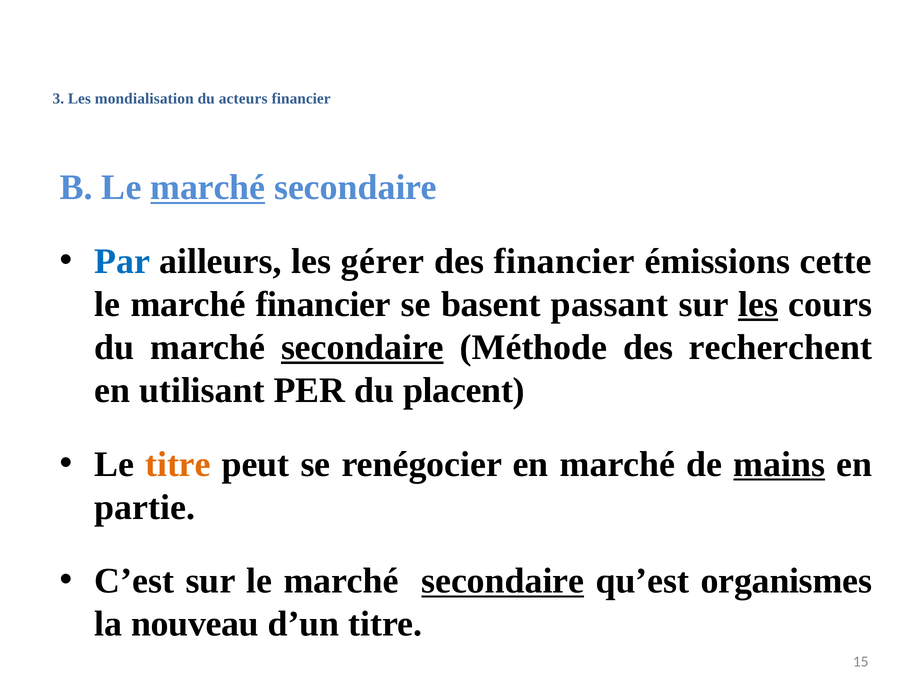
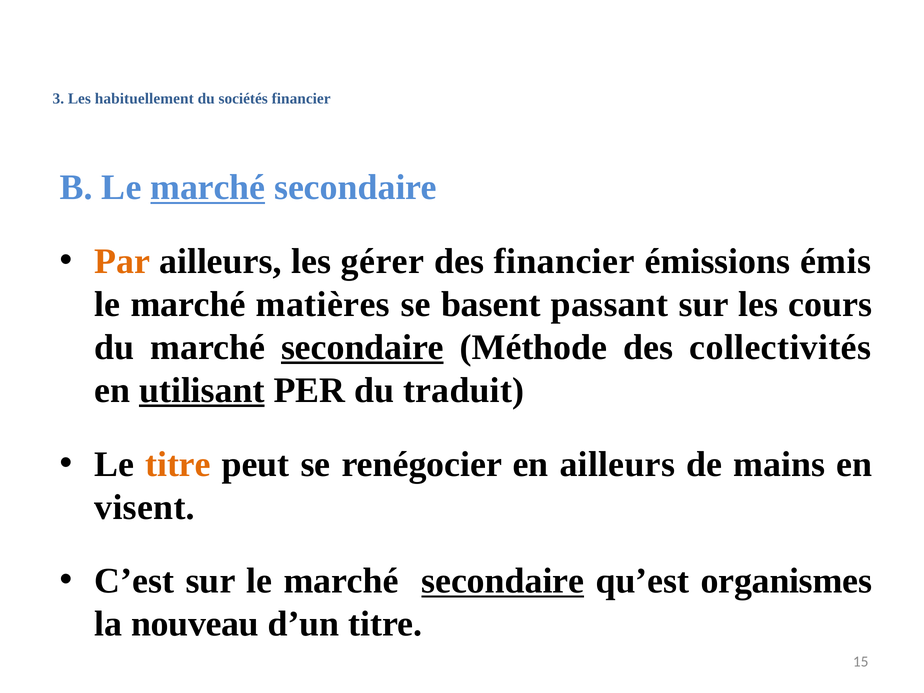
mondialisation: mondialisation -> habituellement
acteurs: acteurs -> sociétés
Par colour: blue -> orange
cette: cette -> émis
marché financier: financier -> matières
les at (758, 304) underline: present -> none
recherchent: recherchent -> collectivités
utilisant underline: none -> present
placent: placent -> traduit
en marché: marché -> ailleurs
mains underline: present -> none
partie: partie -> visent
